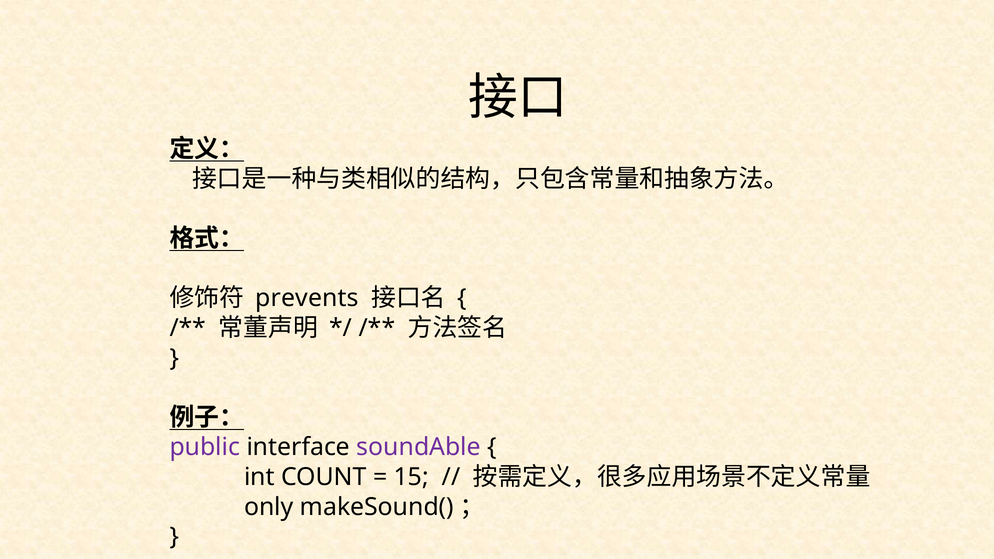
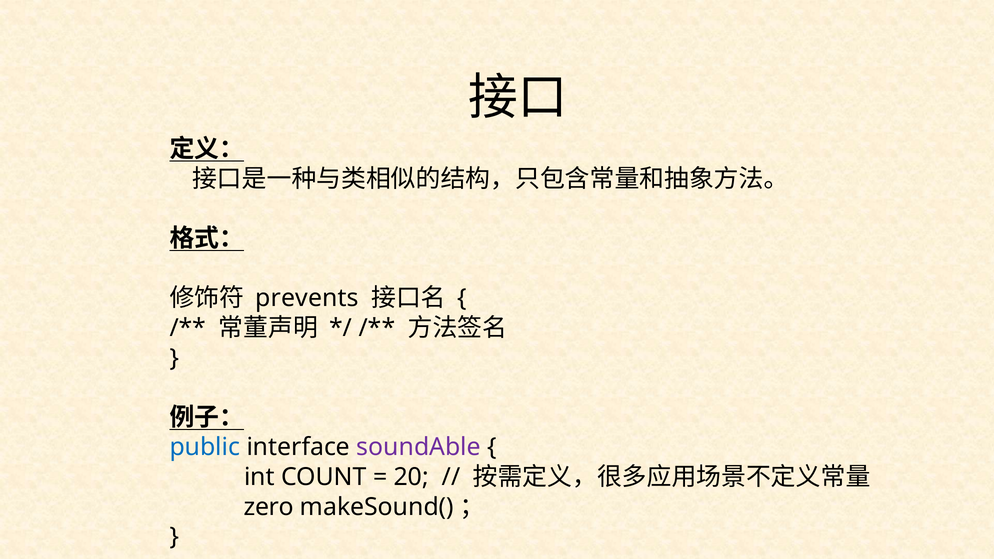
public colour: purple -> blue
15: 15 -> 20
only: only -> zero
